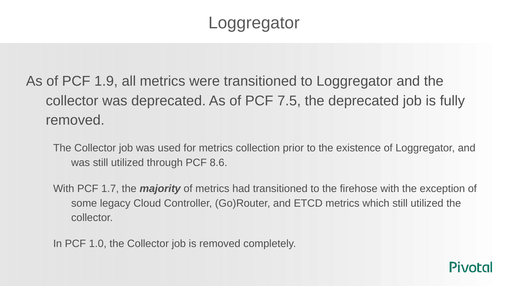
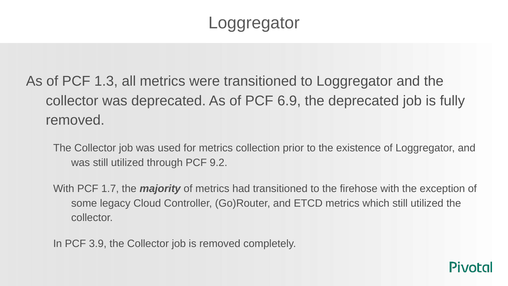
1.9: 1.9 -> 1.3
7.5: 7.5 -> 6.9
8.6: 8.6 -> 9.2
1.0: 1.0 -> 3.9
